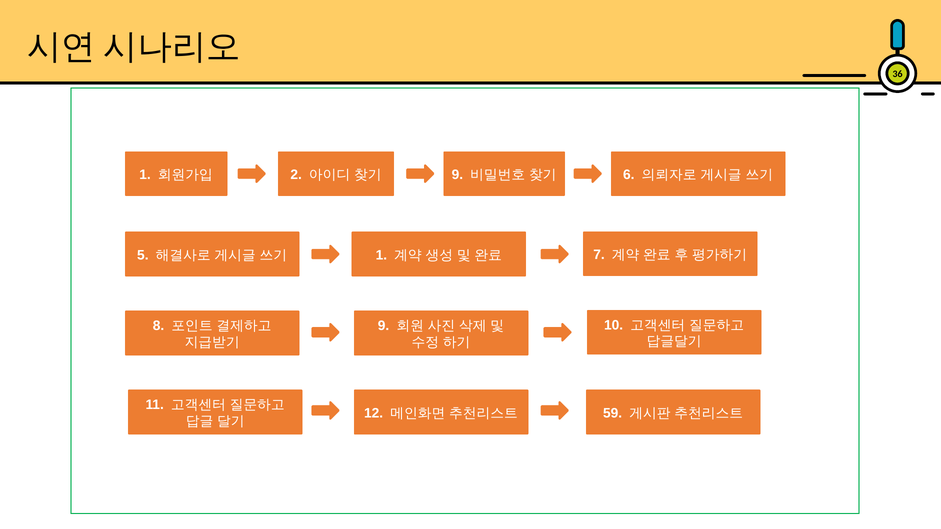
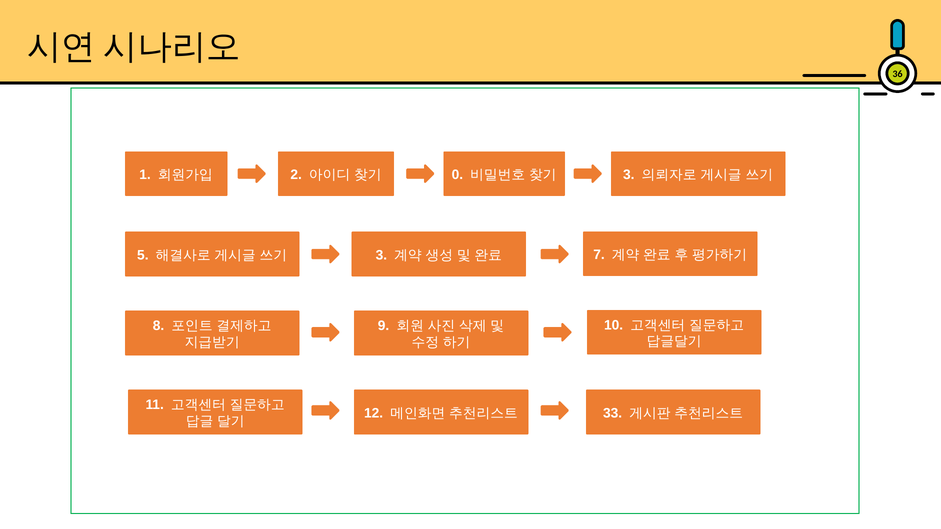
9 at (457, 175): 9 -> 0
6 at (629, 175): 6 -> 3
1 at (381, 255): 1 -> 3
59: 59 -> 33
